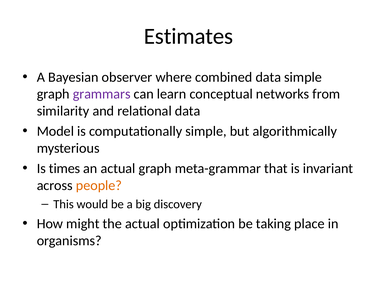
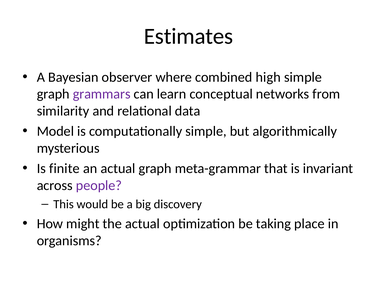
combined data: data -> high
times: times -> finite
people colour: orange -> purple
